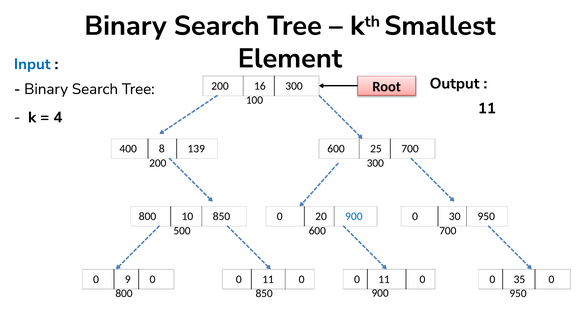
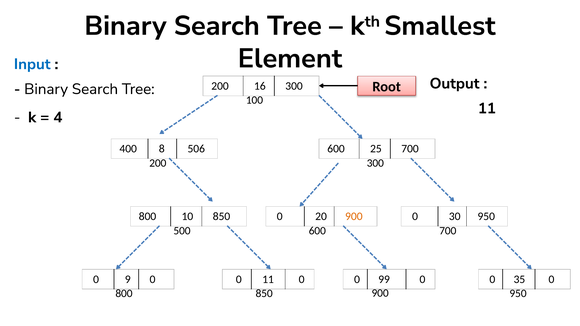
139: 139 -> 506
900 at (354, 217) colour: blue -> orange
11 at (384, 279): 11 -> 99
